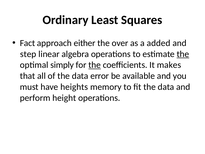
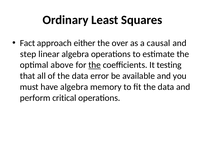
added: added -> causal
the at (183, 54) underline: present -> none
simply: simply -> above
makes: makes -> testing
have heights: heights -> algebra
height: height -> critical
